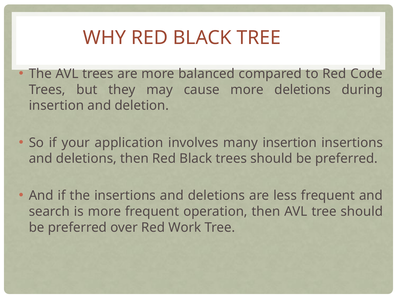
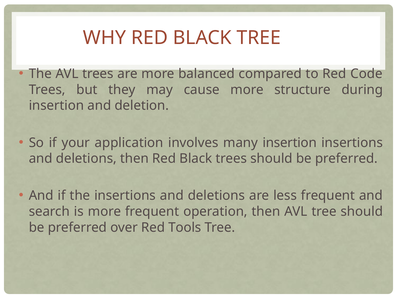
more deletions: deletions -> structure
Work: Work -> Tools
